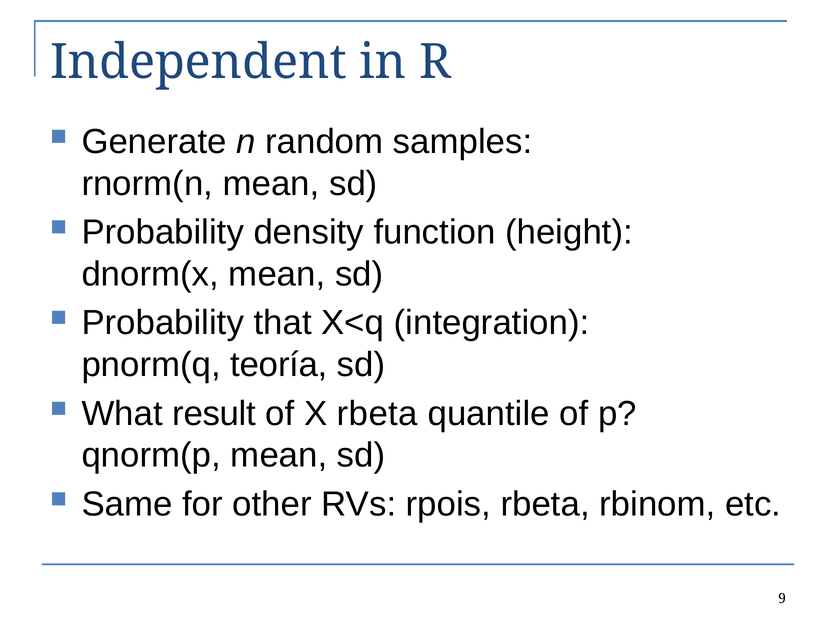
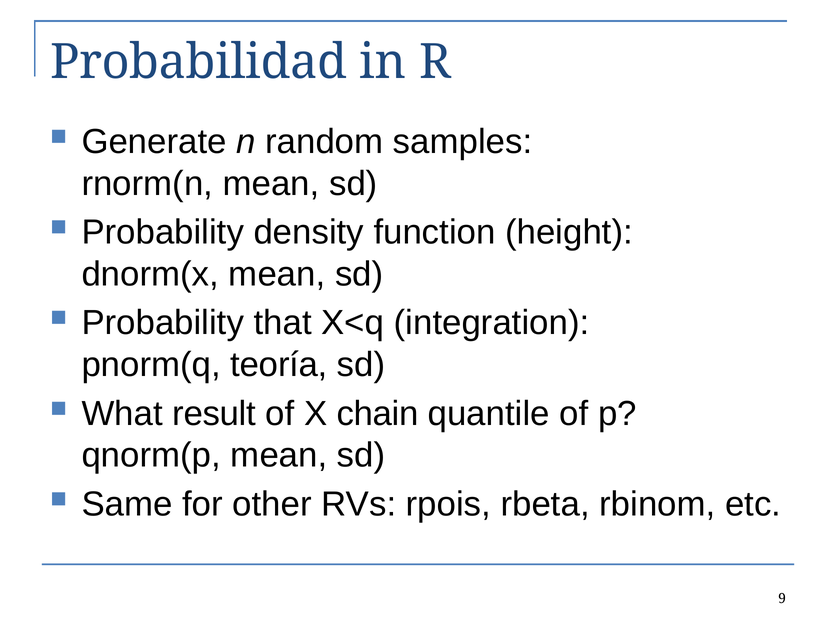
Independent: Independent -> Probabilidad
X rbeta: rbeta -> chain
